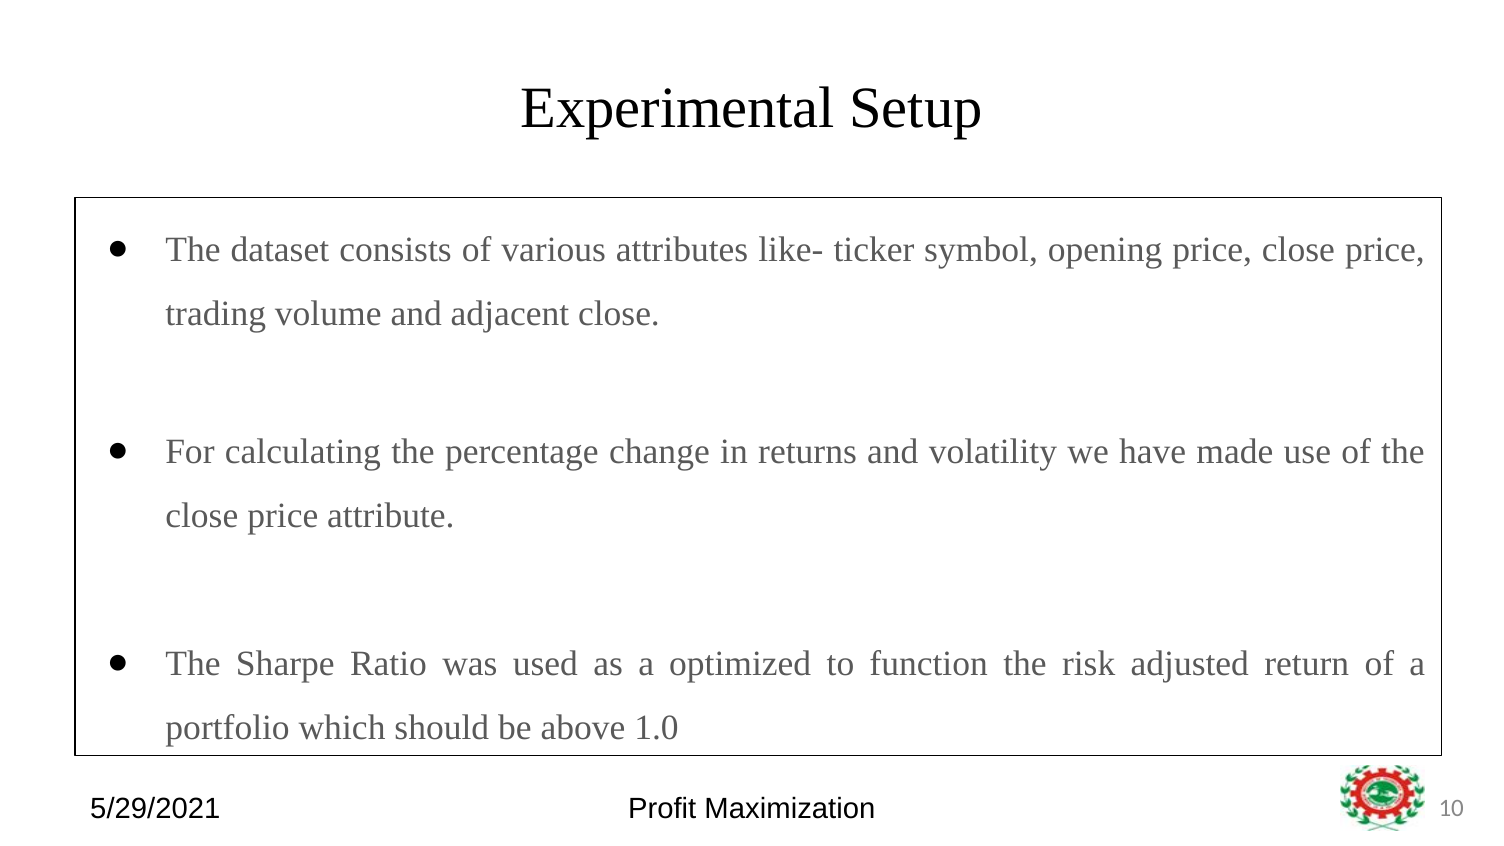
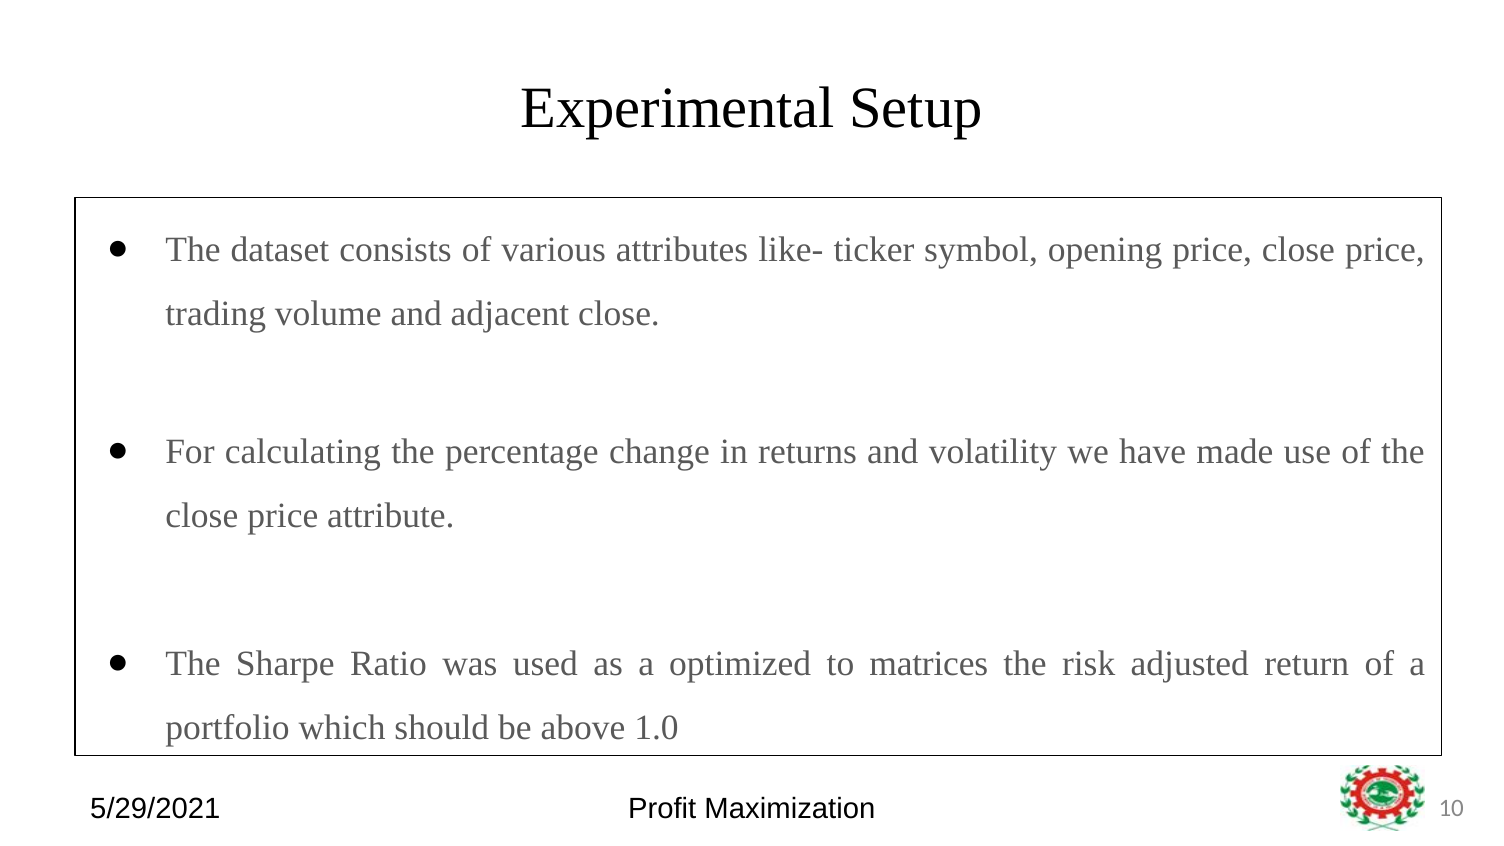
function: function -> matrices
